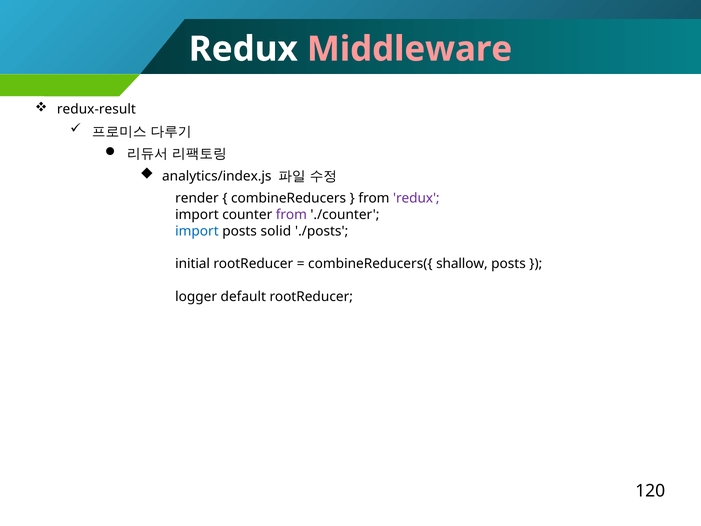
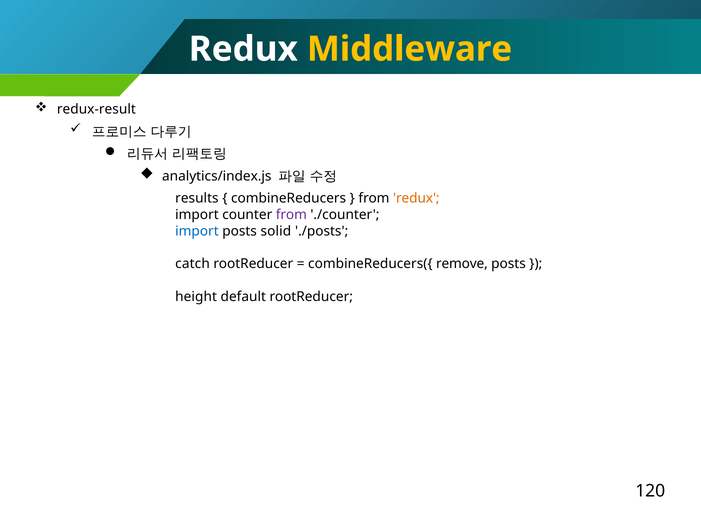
Middleware colour: pink -> yellow
render: render -> results
redux at (416, 198) colour: purple -> orange
initial: initial -> catch
shallow: shallow -> remove
logger: logger -> height
